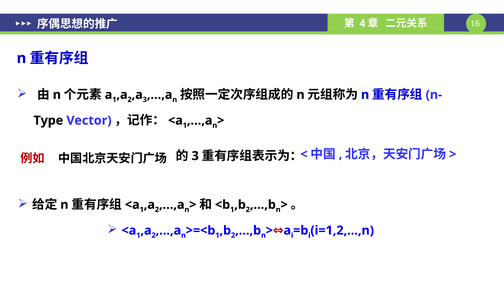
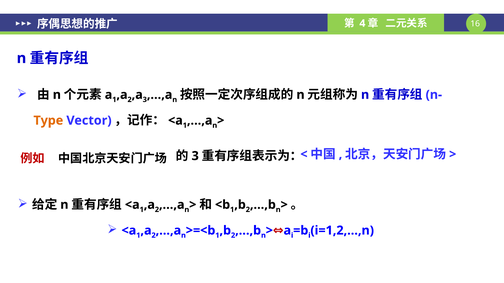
Type colour: black -> orange
